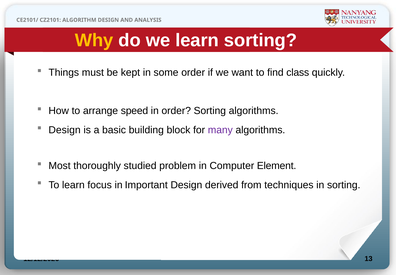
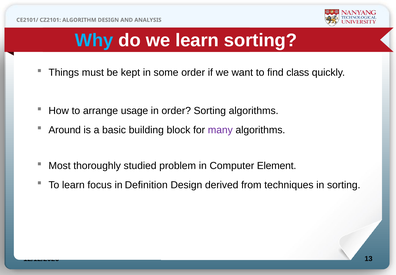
Why colour: yellow -> light blue
speed: speed -> usage
Design at (65, 130): Design -> Around
Important: Important -> Definition
